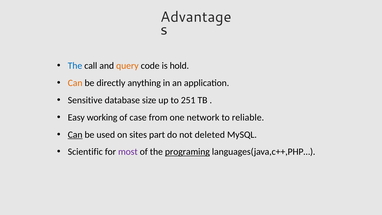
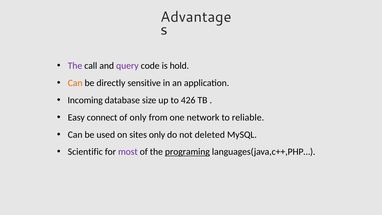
The at (75, 66) colour: blue -> purple
query colour: orange -> purple
anything: anything -> sensitive
Sensitive: Sensitive -> Incoming
251: 251 -> 426
working: working -> connect
of case: case -> only
Can at (75, 135) underline: present -> none
sites part: part -> only
